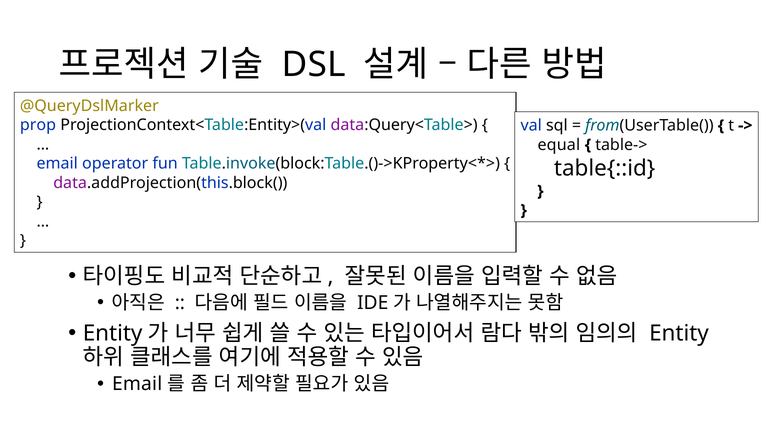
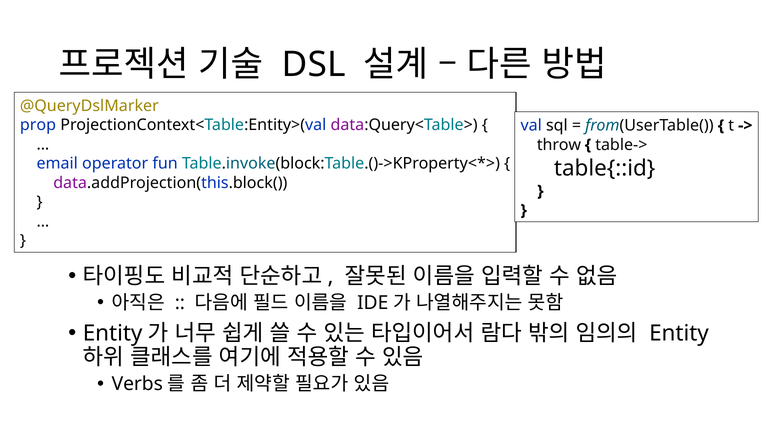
equal: equal -> throw
Email at (137, 384): Email -> Verbs
